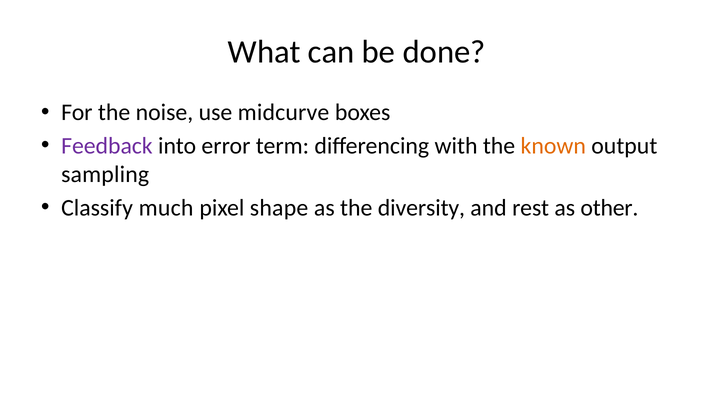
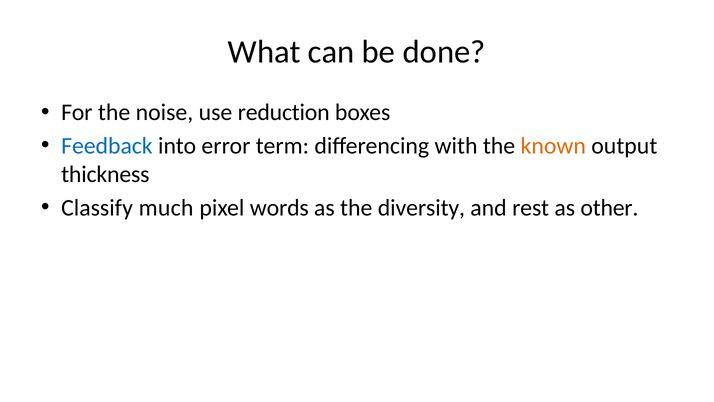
midcurve: midcurve -> reduction
Feedback colour: purple -> blue
sampling: sampling -> thickness
shape: shape -> words
